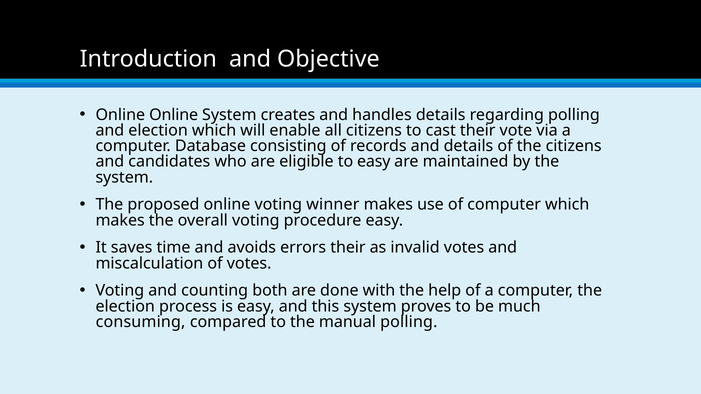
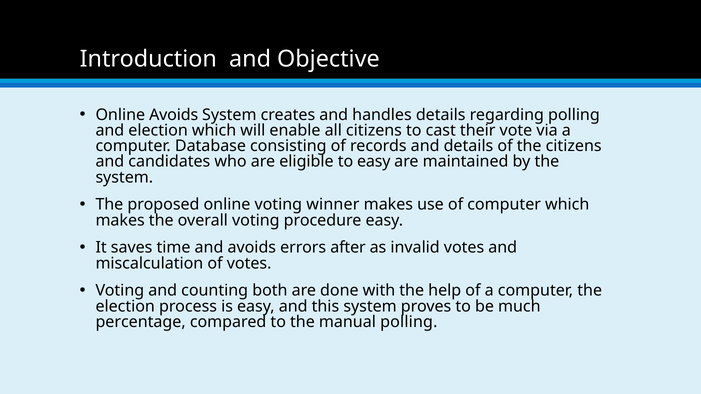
Online Online: Online -> Avoids
errors their: their -> after
consuming: consuming -> percentage
